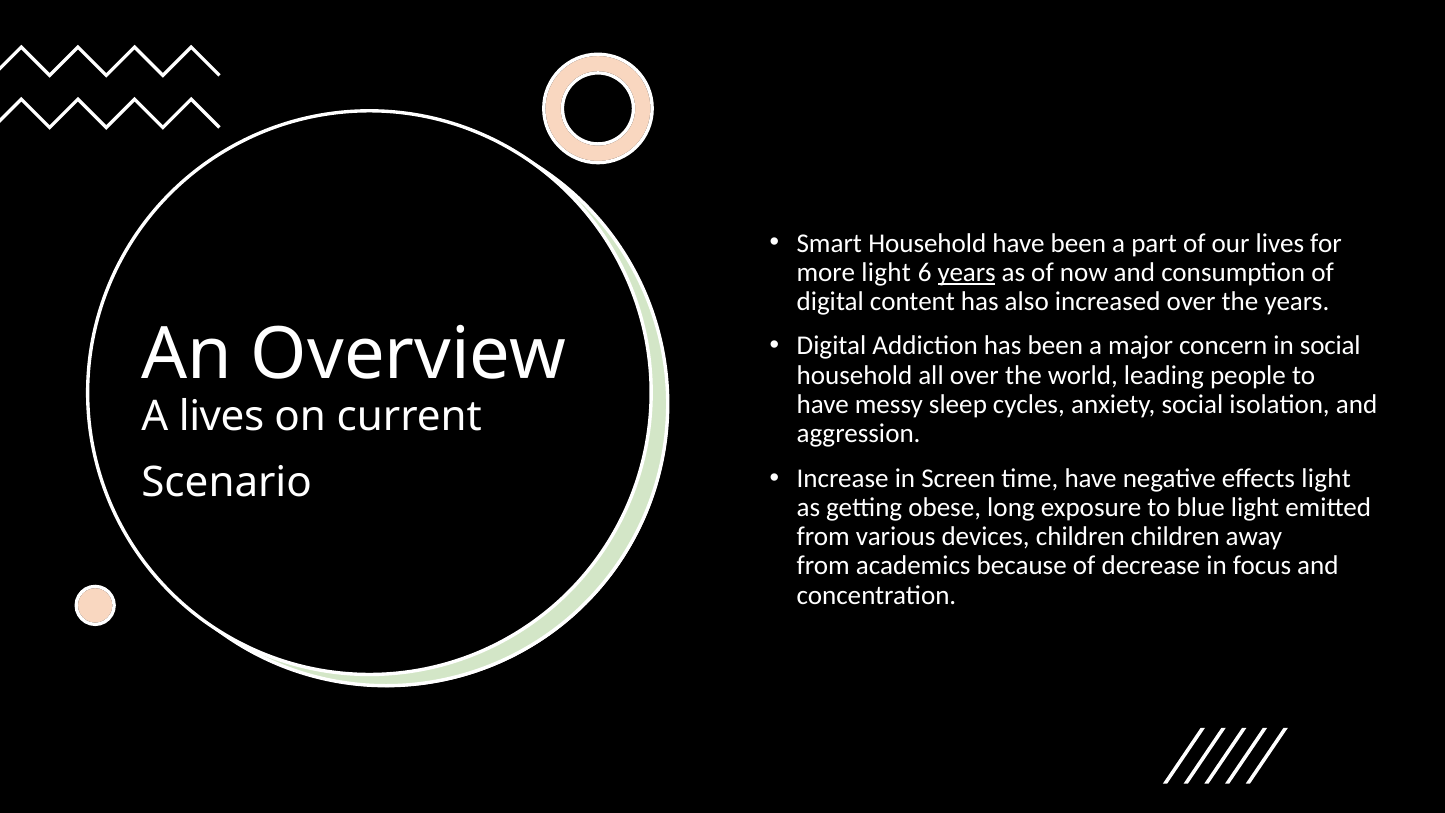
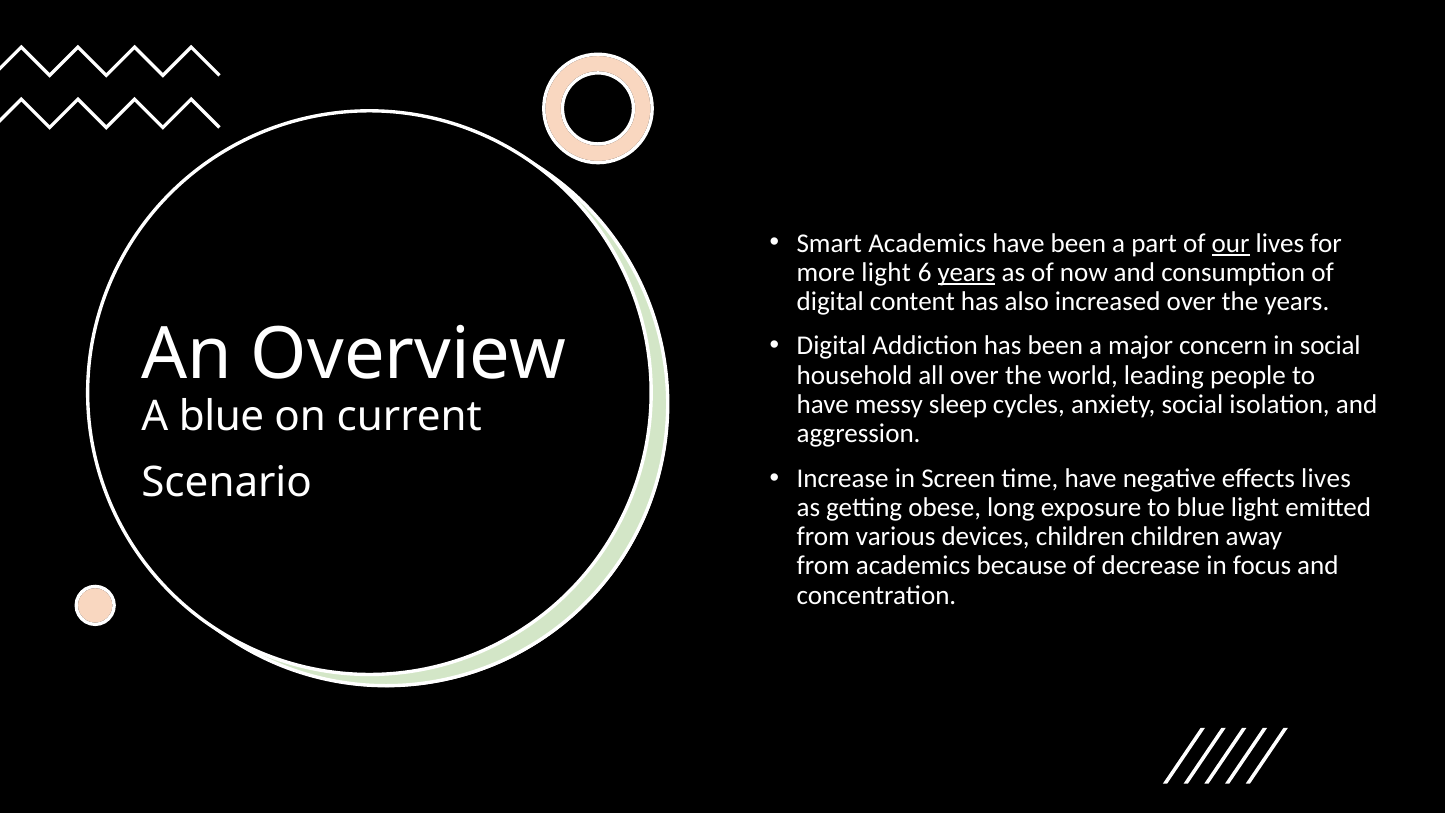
Smart Household: Household -> Academics
our underline: none -> present
A lives: lives -> blue
effects light: light -> lives
